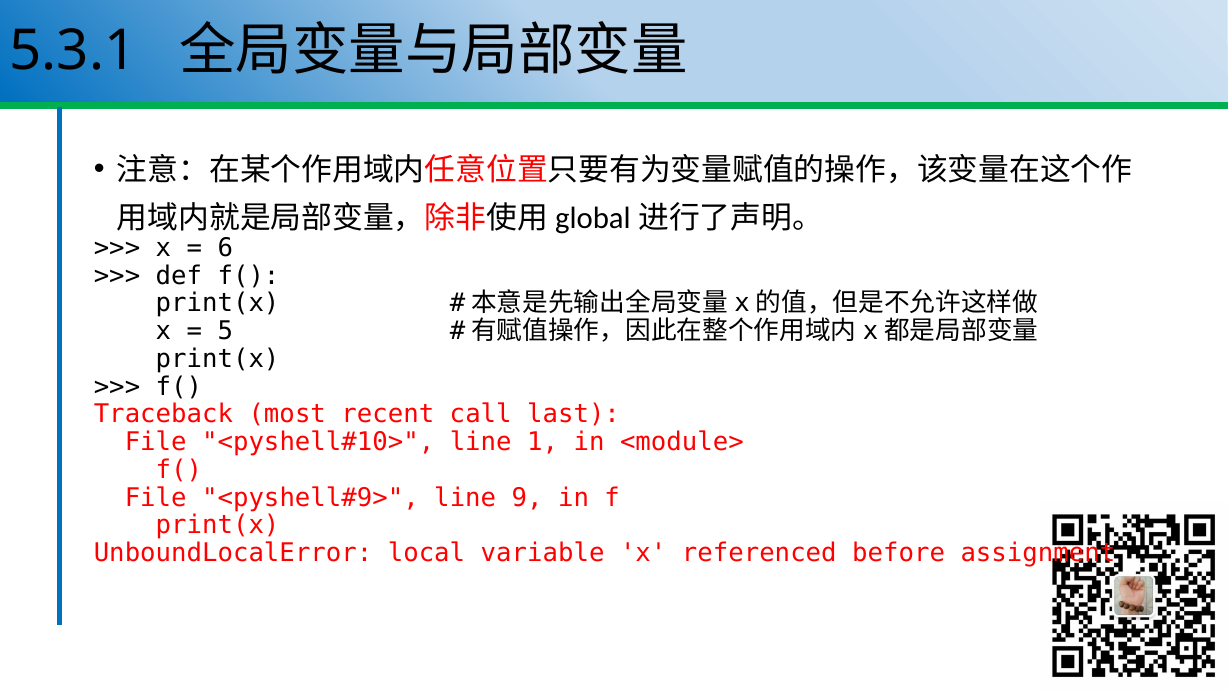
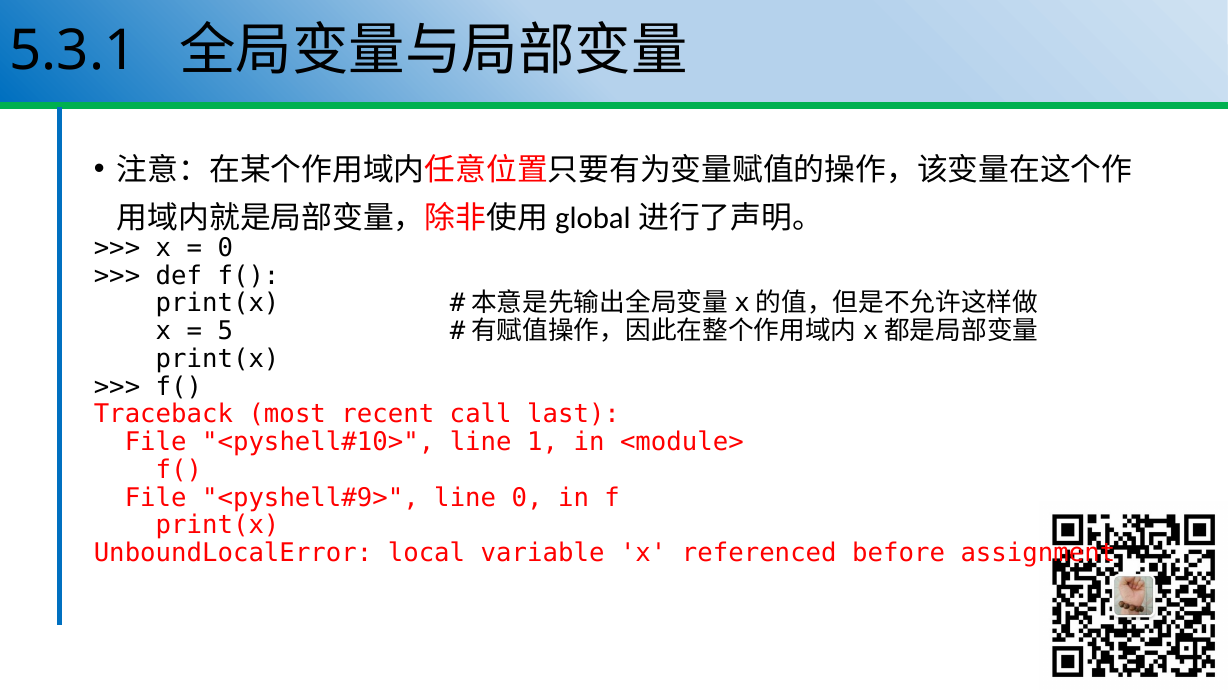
6 at (225, 248): 6 -> 0
line 9: 9 -> 0
